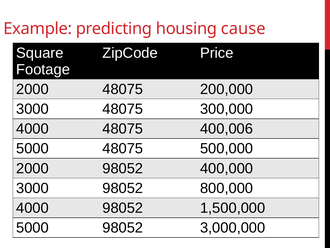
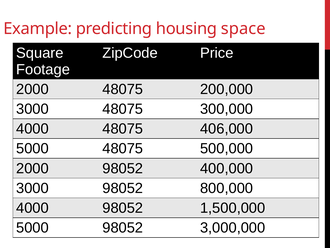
cause: cause -> space
400,006: 400,006 -> 406,000
